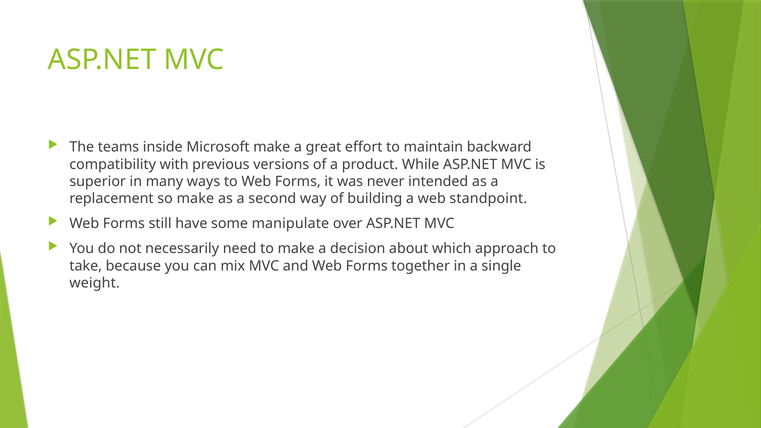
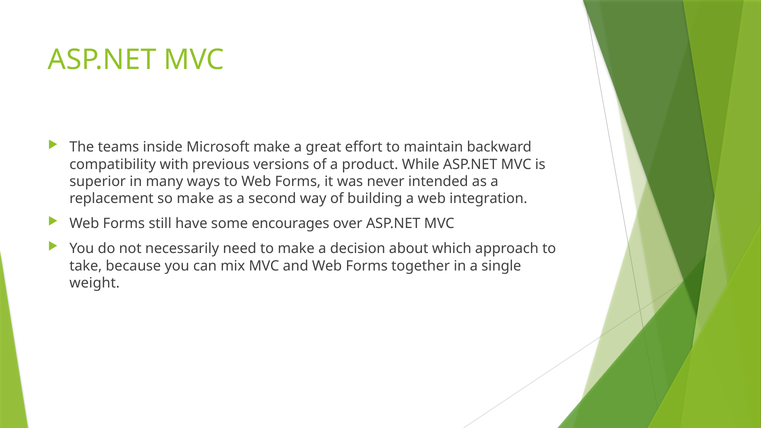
standpoint: standpoint -> integration
manipulate: manipulate -> encourages
